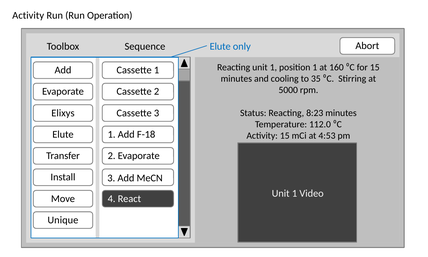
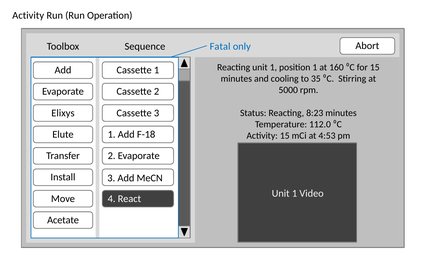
Elute at (220, 46): Elute -> Fatal
Unique: Unique -> Acetate
